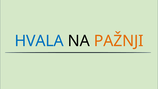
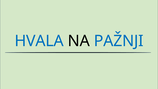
PAŽNJI colour: orange -> blue
